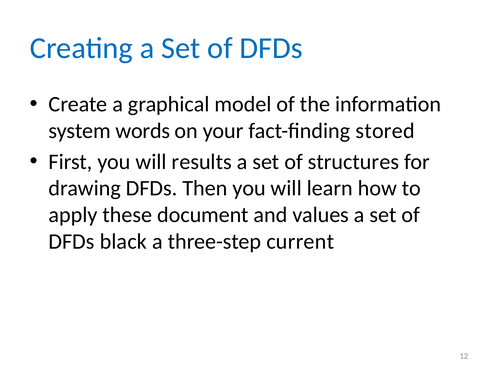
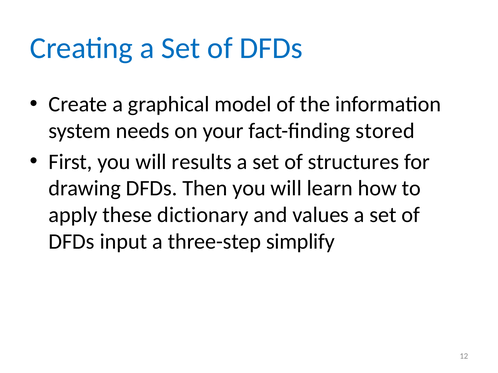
words: words -> needs
document: document -> dictionary
black: black -> input
current: current -> simplify
